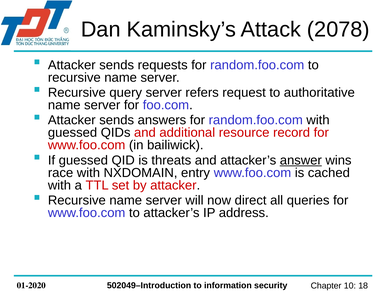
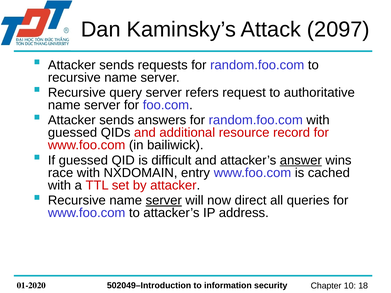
2078: 2078 -> 2097
threats: threats -> difficult
server at (164, 201) underline: none -> present
